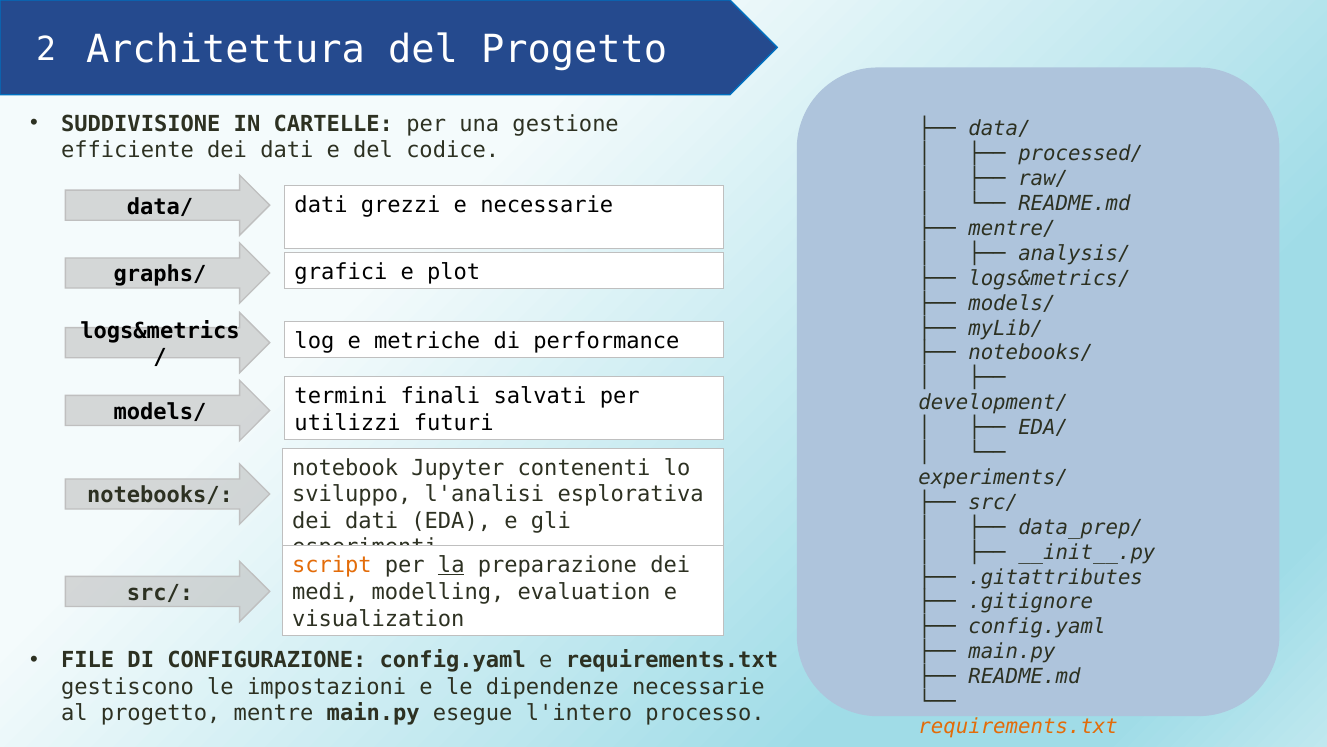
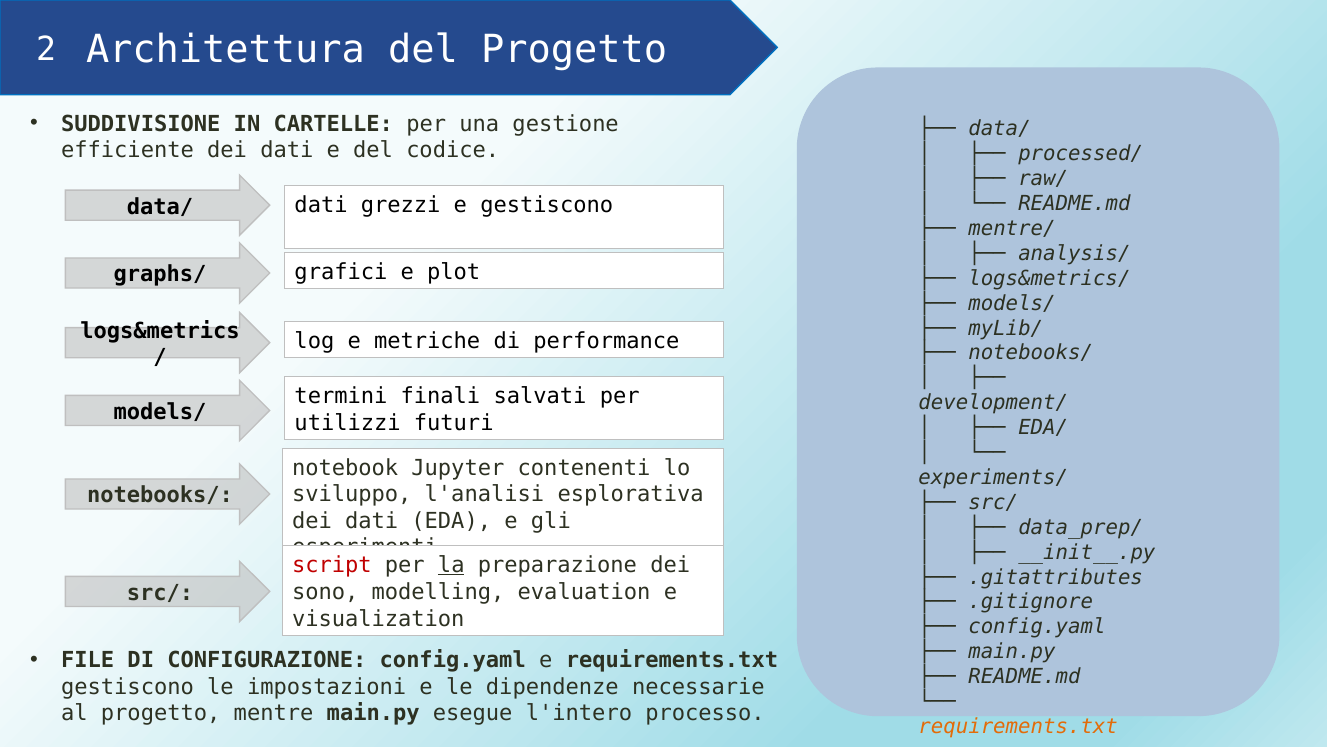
e necessarie: necessarie -> gestiscono
script colour: orange -> red
medi: medi -> sono
